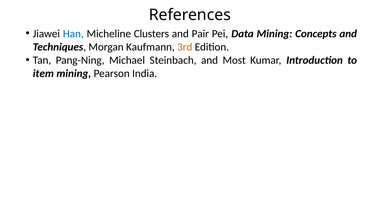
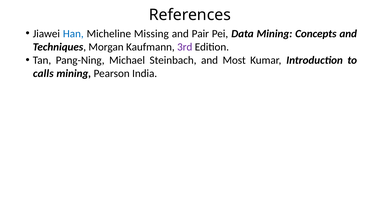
Clusters: Clusters -> Missing
3rd colour: orange -> purple
item: item -> calls
